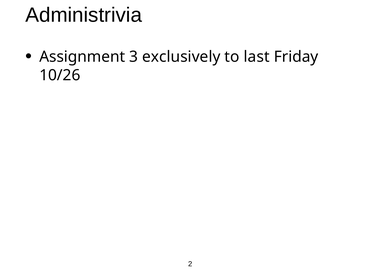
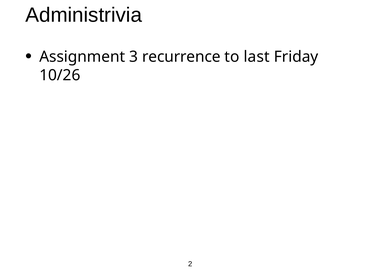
exclusively: exclusively -> recurrence
